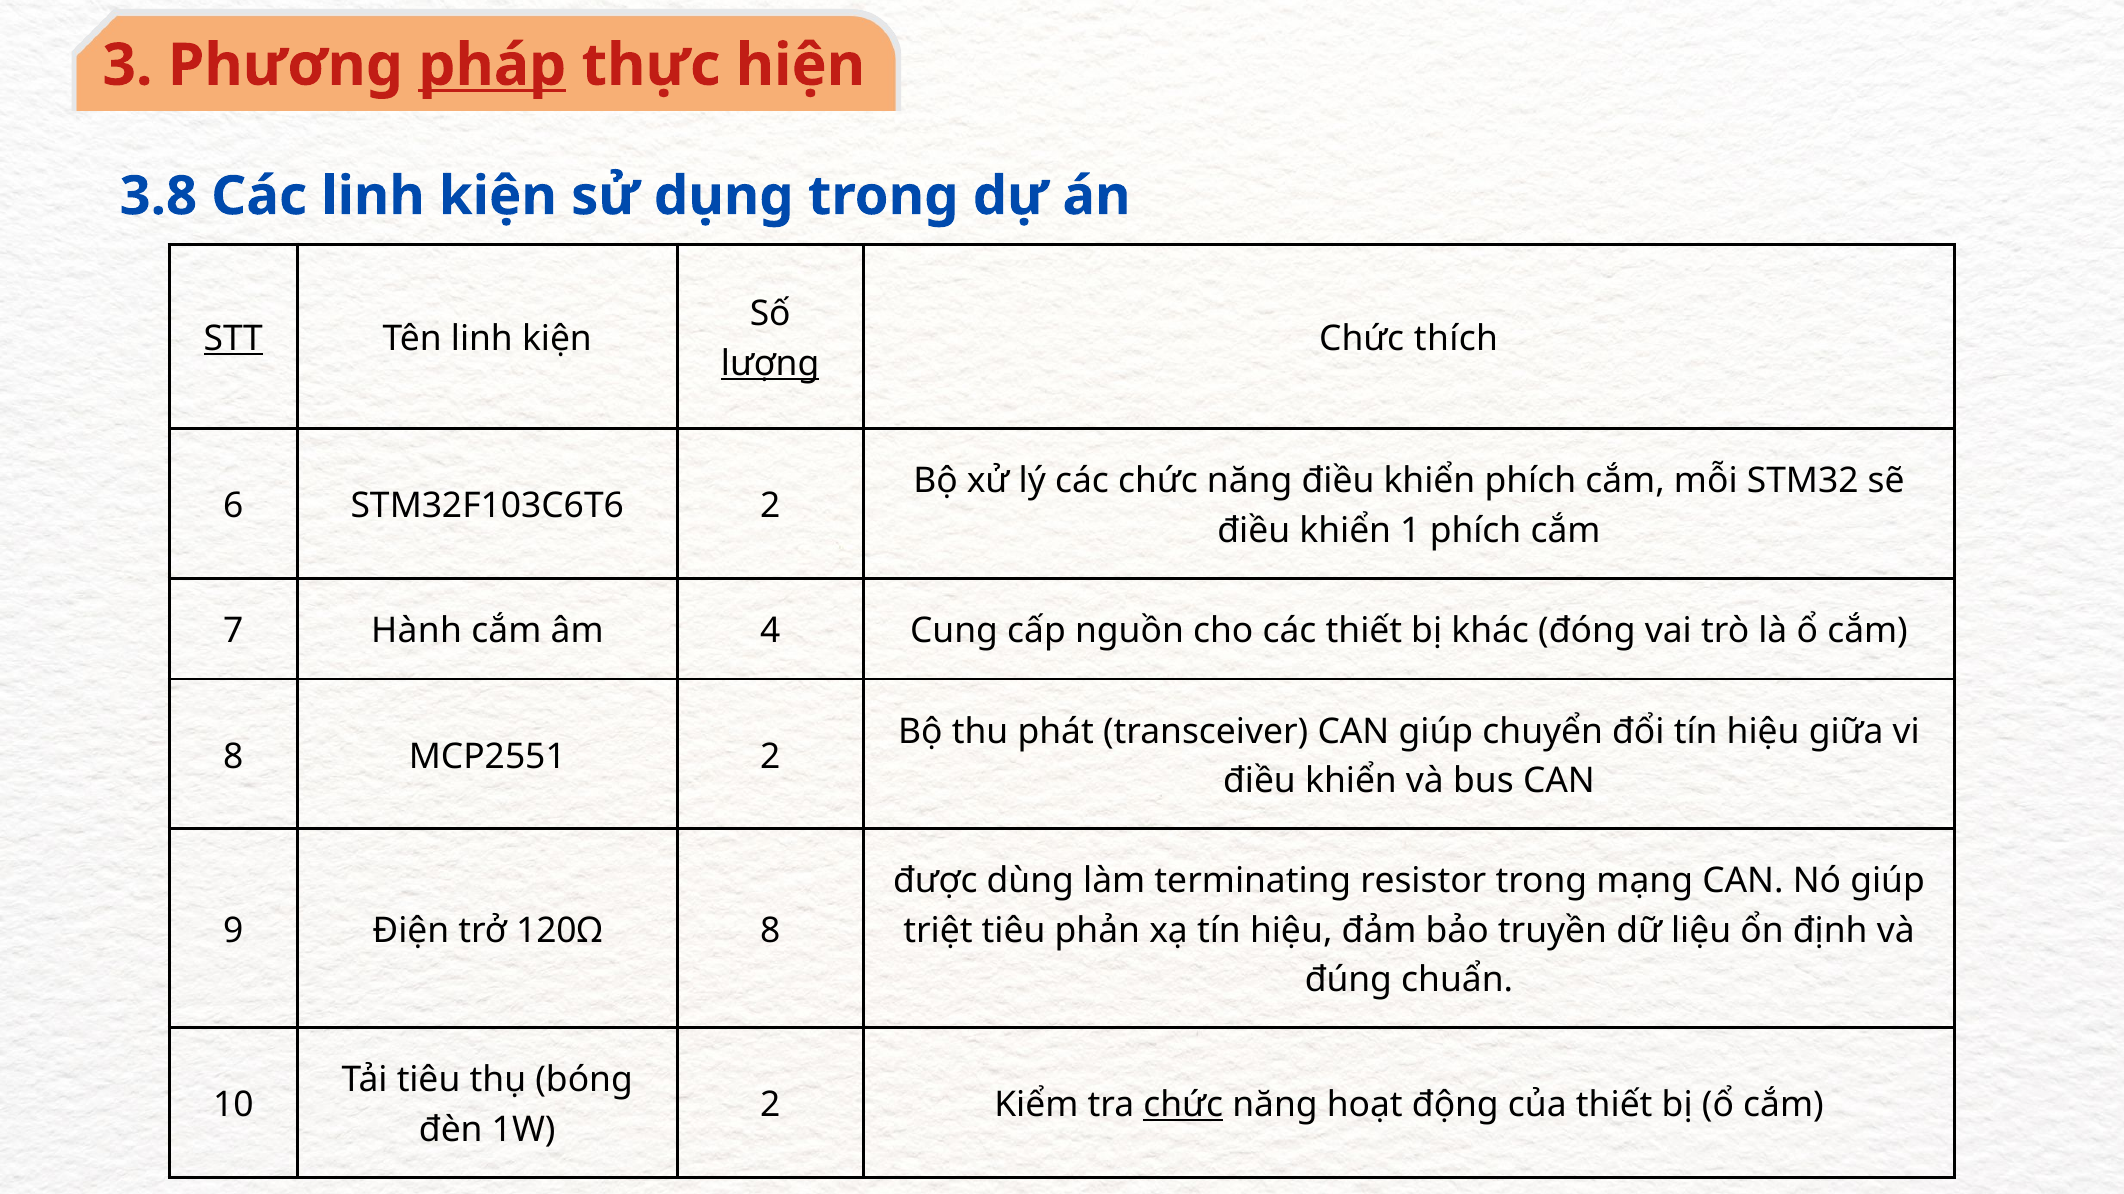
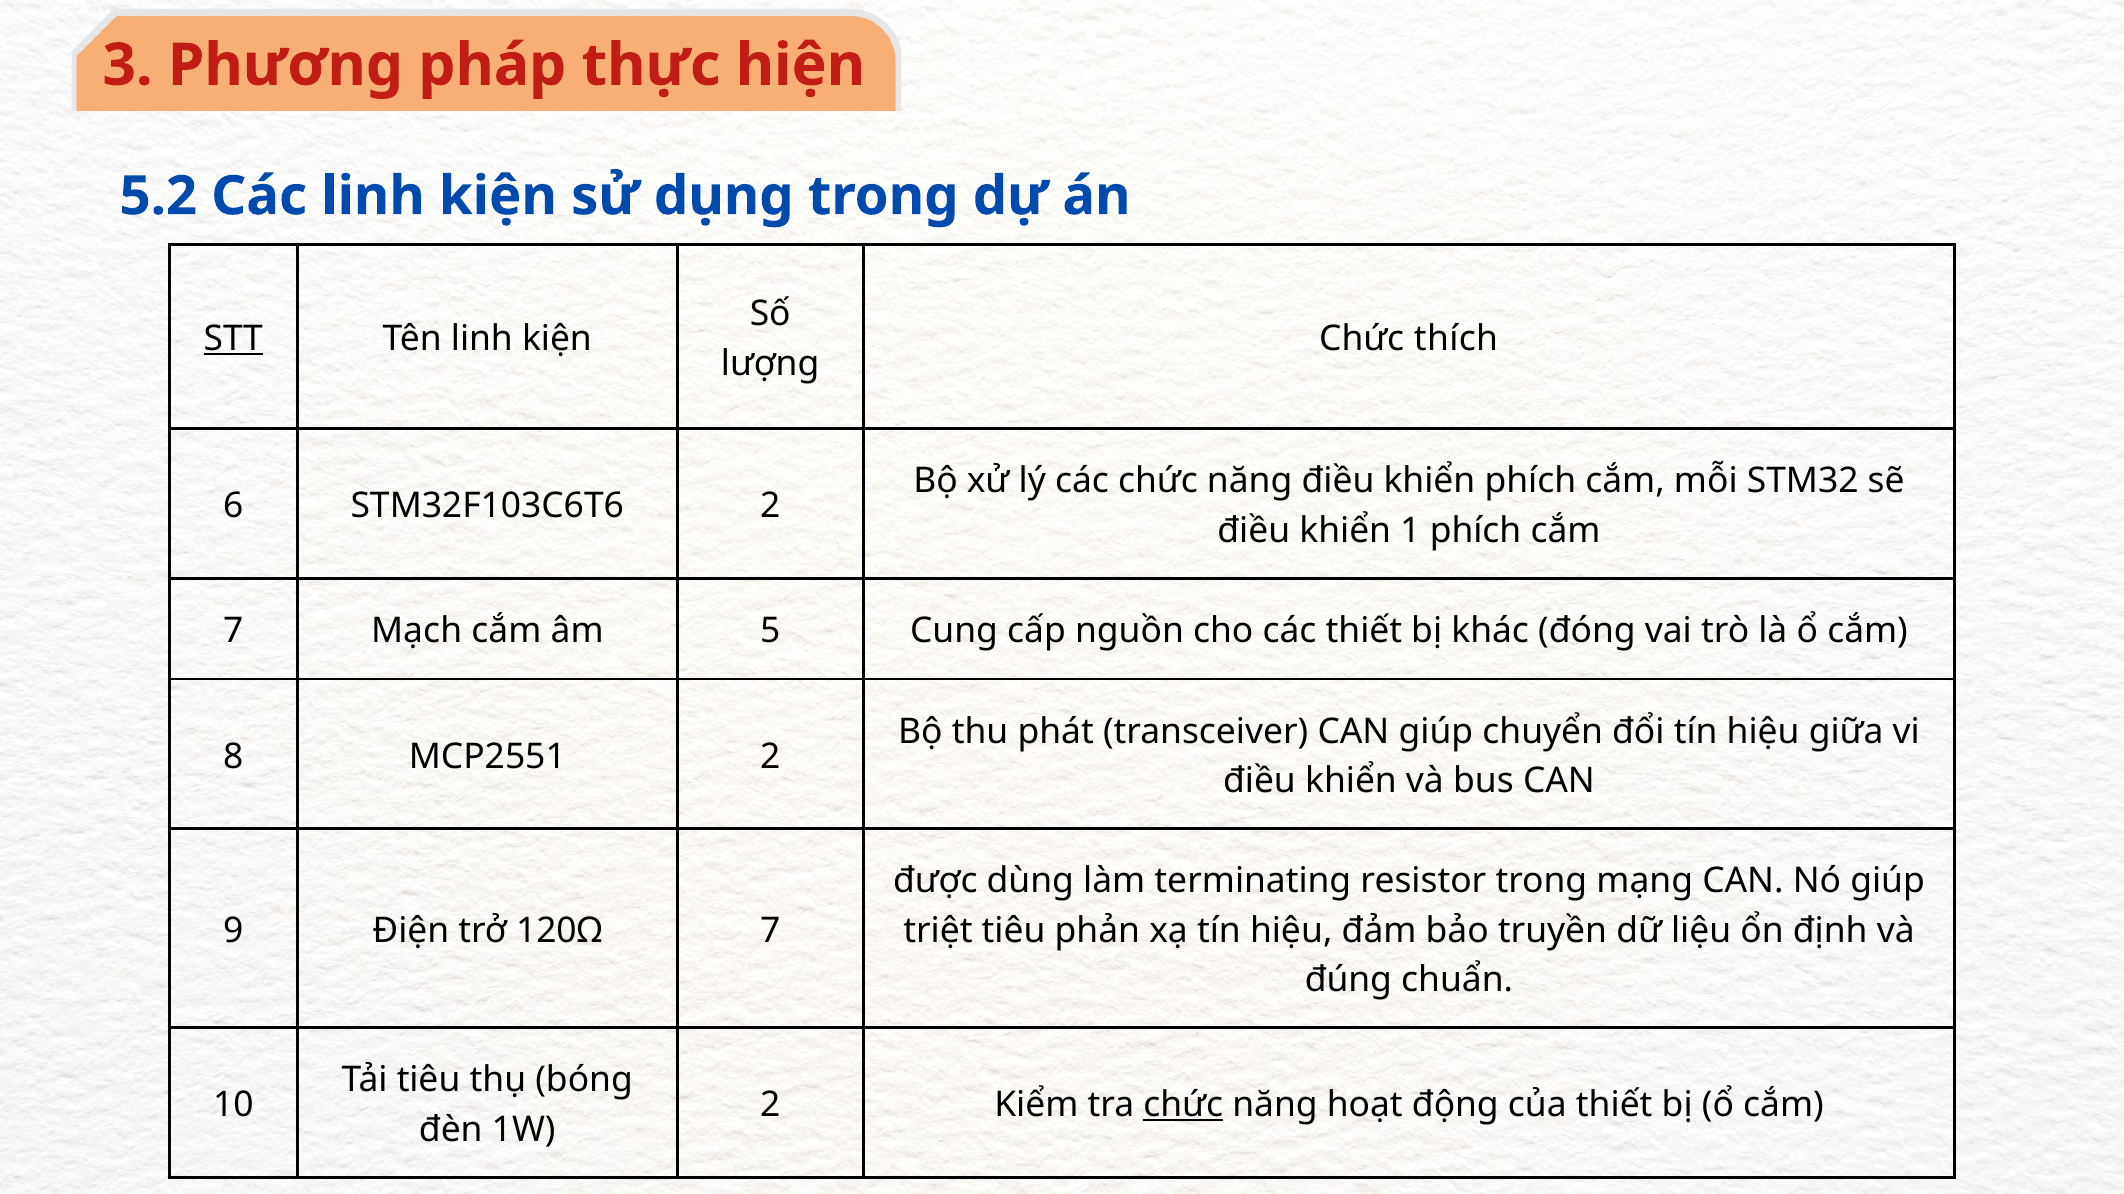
pháp underline: present -> none
3.8: 3.8 -> 5.2
lượng underline: present -> none
Hành: Hành -> Mạch
4: 4 -> 5
120Ω 8: 8 -> 7
